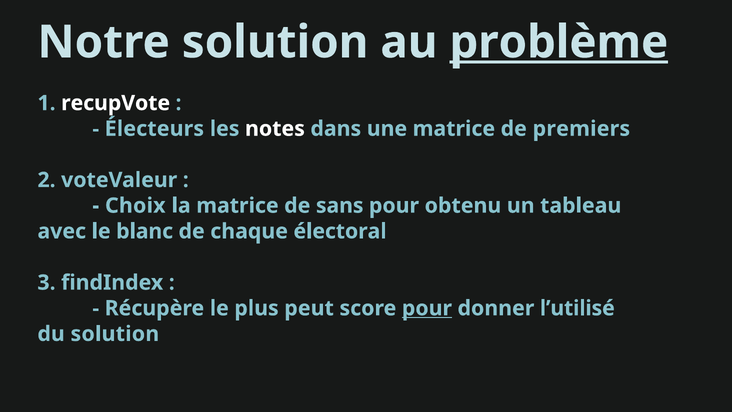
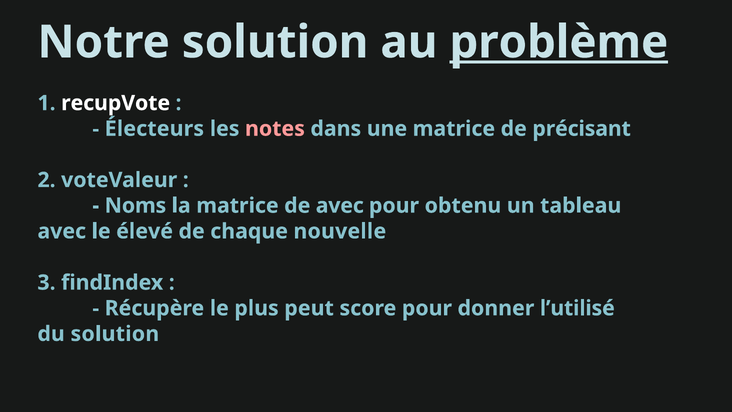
notes colour: white -> pink
premiers: premiers -> précisant
Choix: Choix -> Noms
de sans: sans -> avec
blanc: blanc -> élevé
électoral: électoral -> nouvelle
pour at (427, 308) underline: present -> none
